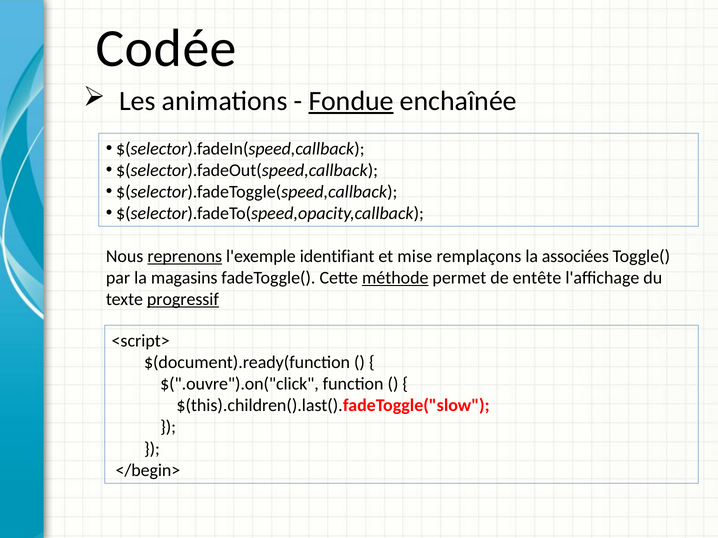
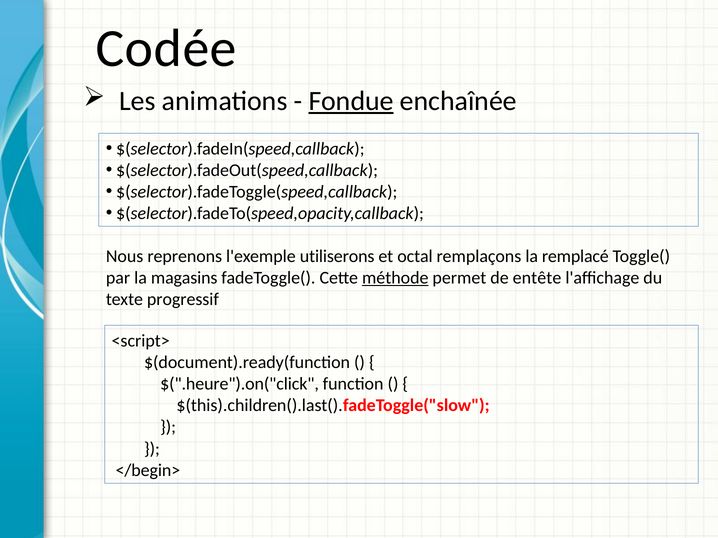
reprenons underline: present -> none
identifiant: identifiant -> utiliserons
mise: mise -> octal
associées: associées -> remplacé
progressif underline: present -> none
$(".ouvre").on("click: $(".ouvre").on("click -> $(".heure").on("click
